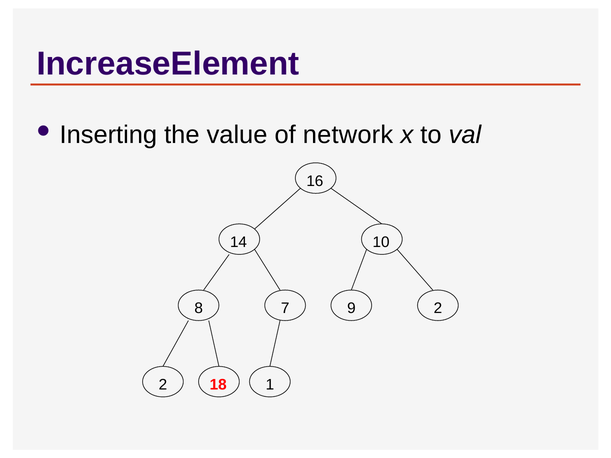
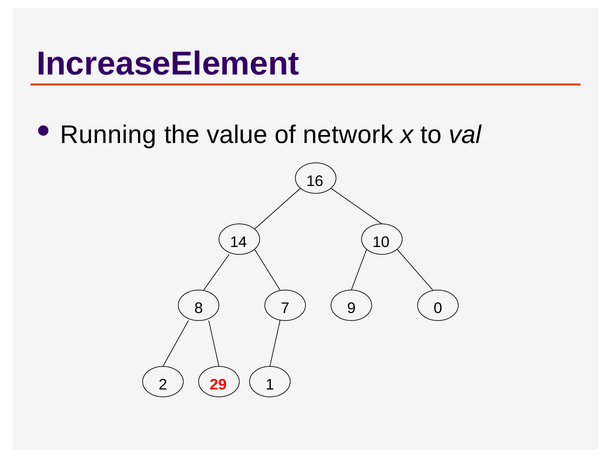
Inserting: Inserting -> Running
9 2: 2 -> 0
18: 18 -> 29
